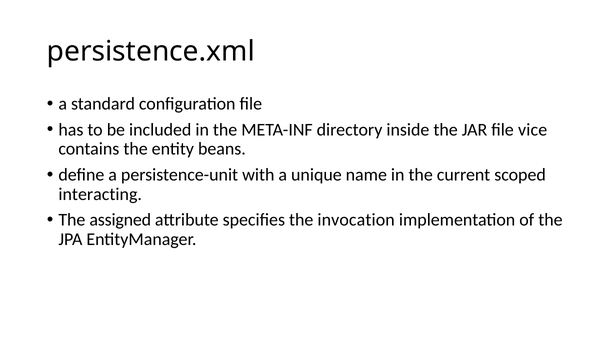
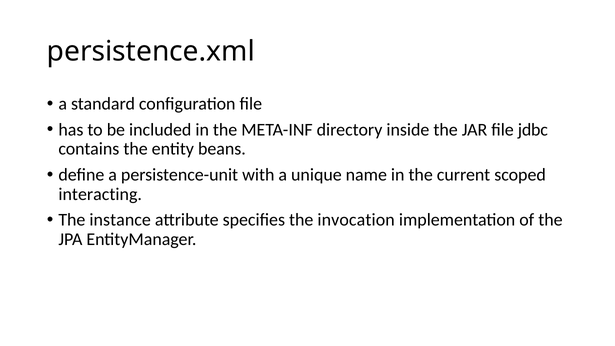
vice: vice -> jdbc
assigned: assigned -> instance
